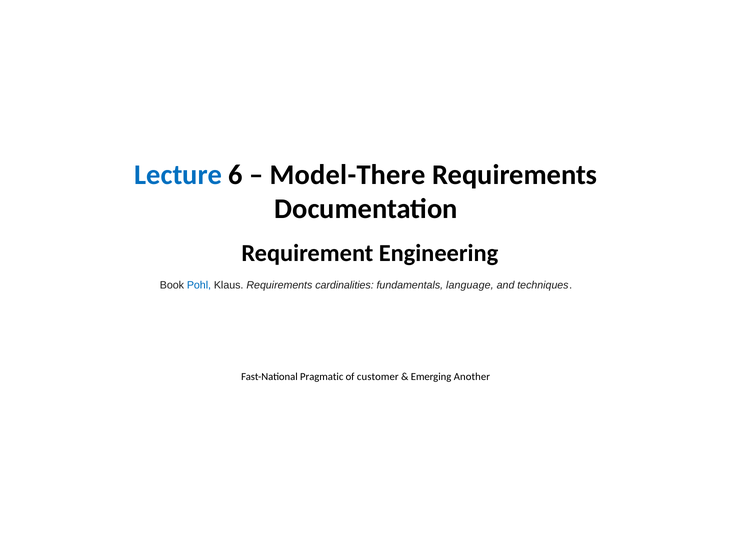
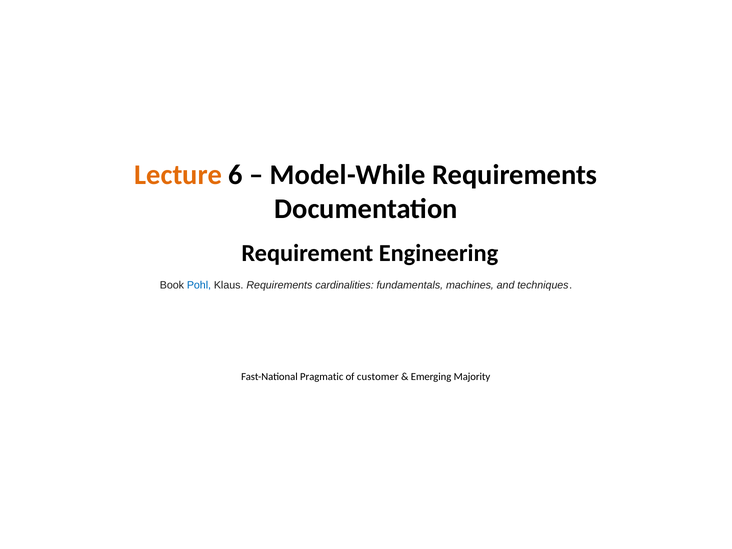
Lecture colour: blue -> orange
Model-There: Model-There -> Model-While
language: language -> machines
Another: Another -> Majority
